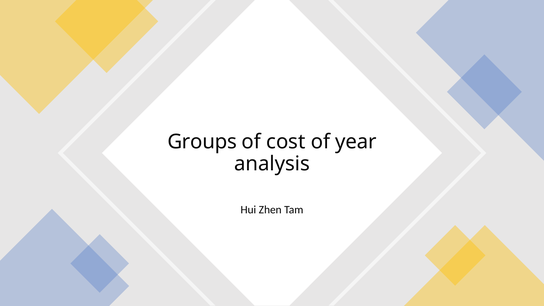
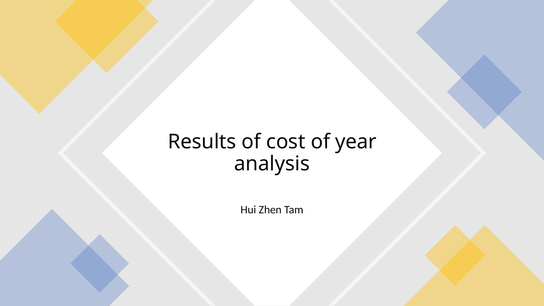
Groups: Groups -> Results
